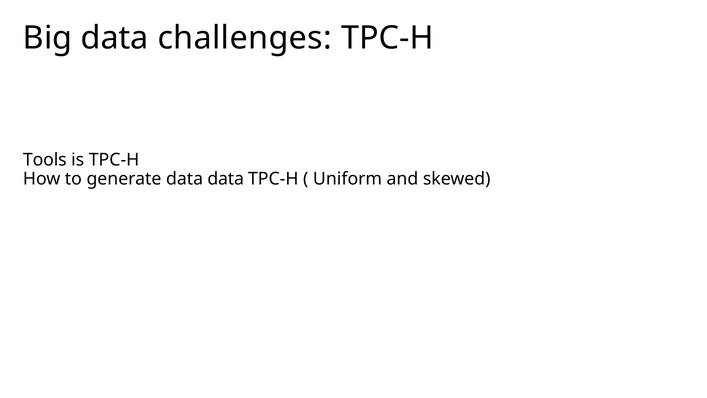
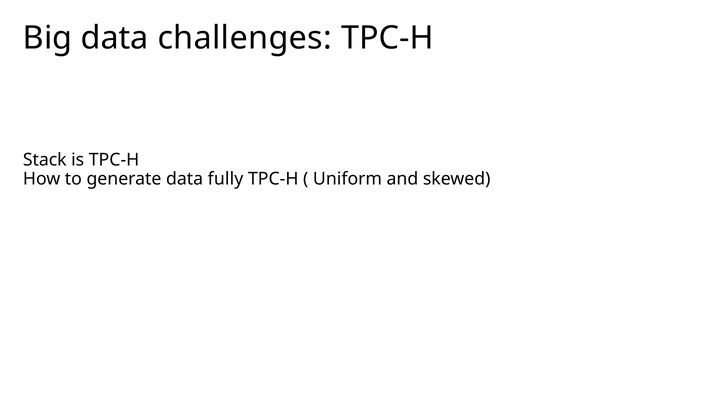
Tools: Tools -> Stack
data data: data -> fully
